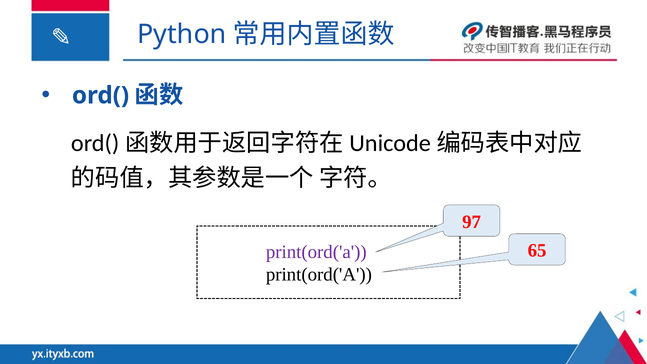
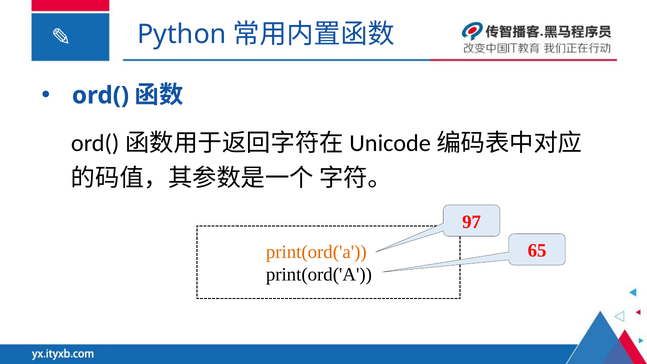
print(ord('a at (316, 252) colour: purple -> orange
